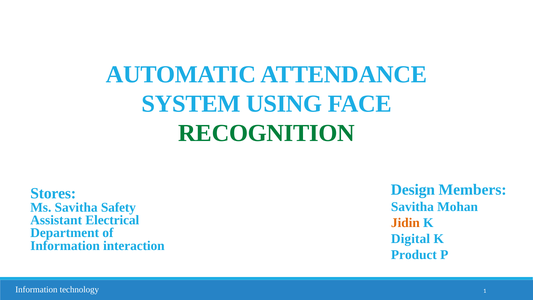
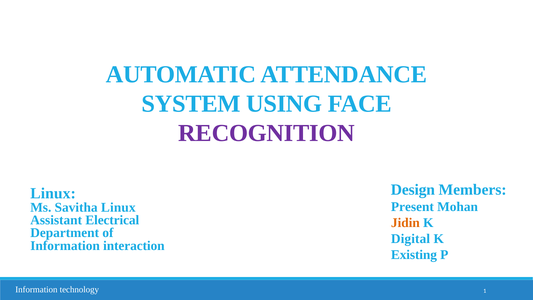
RECOGNITION colour: green -> purple
Stores at (53, 193): Stores -> Linux
Savitha at (412, 207): Savitha -> Present
Savitha Safety: Safety -> Linux
Product: Product -> Existing
